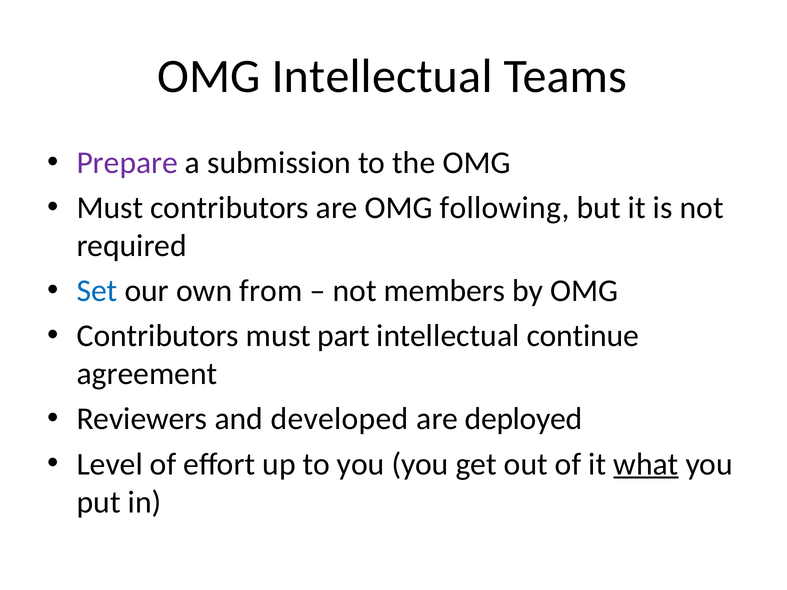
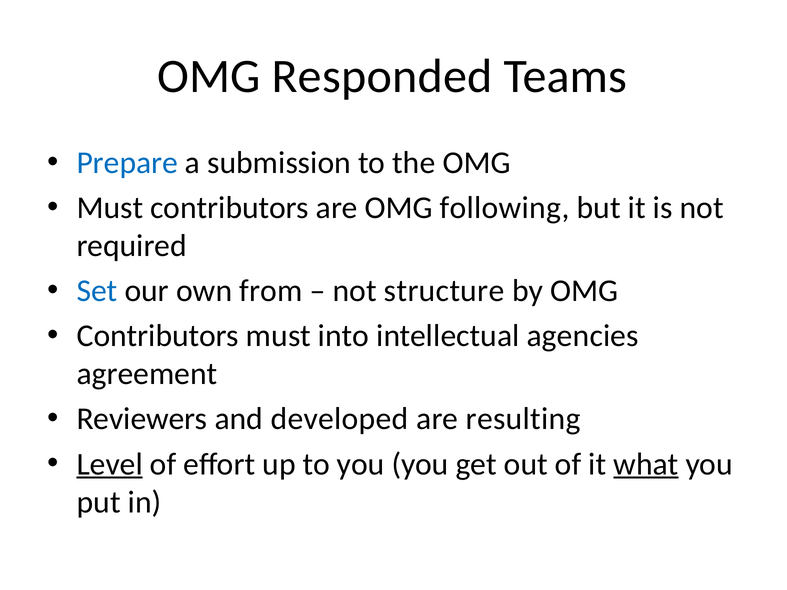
OMG Intellectual: Intellectual -> Responded
Prepare colour: purple -> blue
members: members -> structure
part: part -> into
continue: continue -> agencies
deployed: deployed -> resulting
Level underline: none -> present
